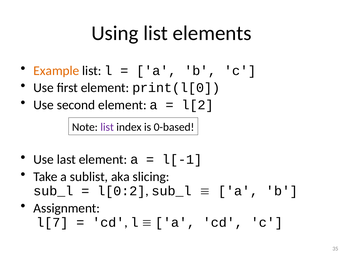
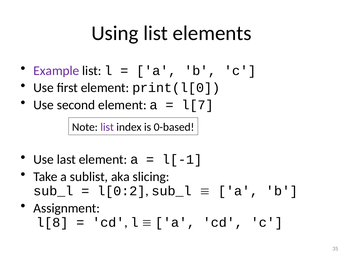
Example colour: orange -> purple
l[2: l[2 -> l[7
l[7: l[7 -> l[8
